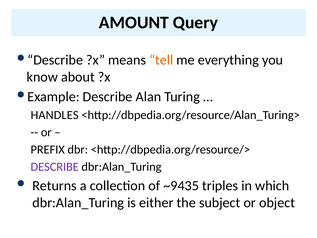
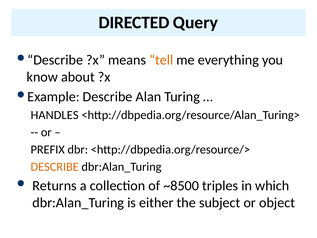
AMOUNT: AMOUNT -> DIRECTED
DESCRIBE at (55, 167) colour: purple -> orange
~9435: ~9435 -> ~8500
